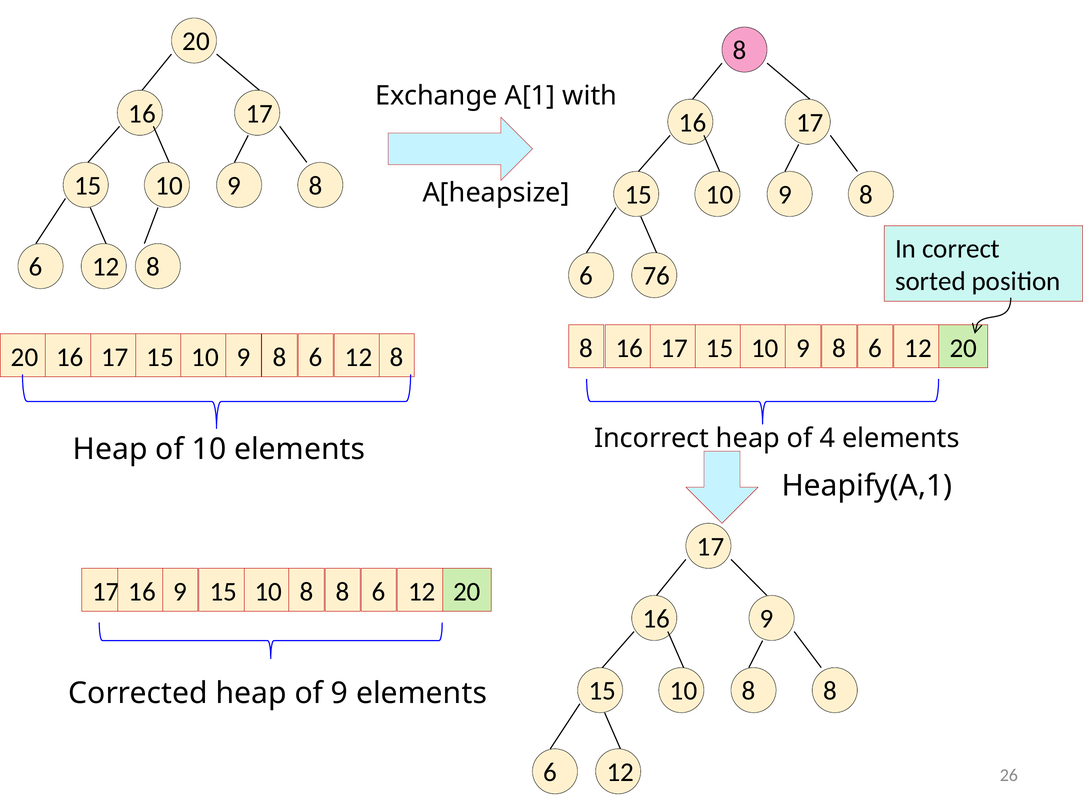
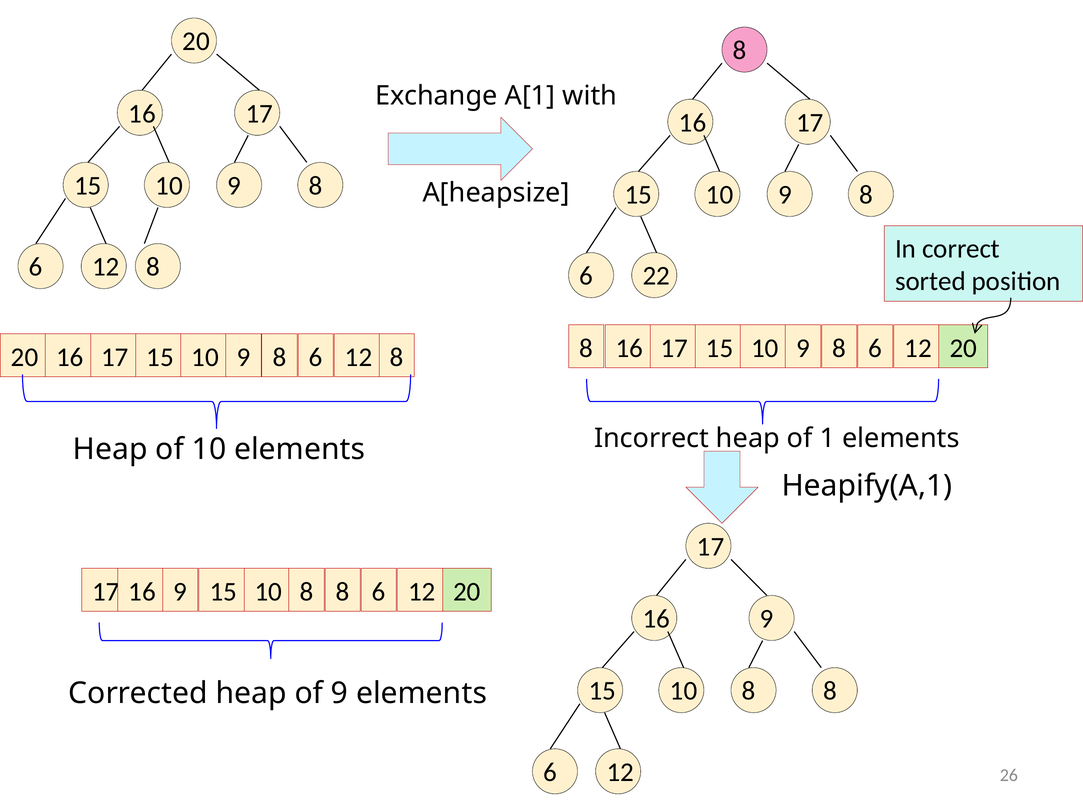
76: 76 -> 22
4: 4 -> 1
